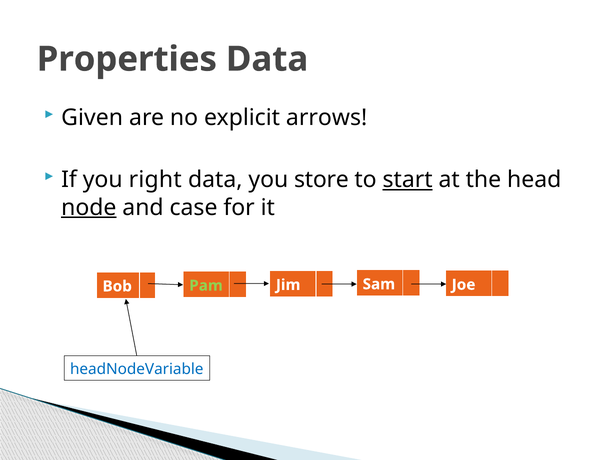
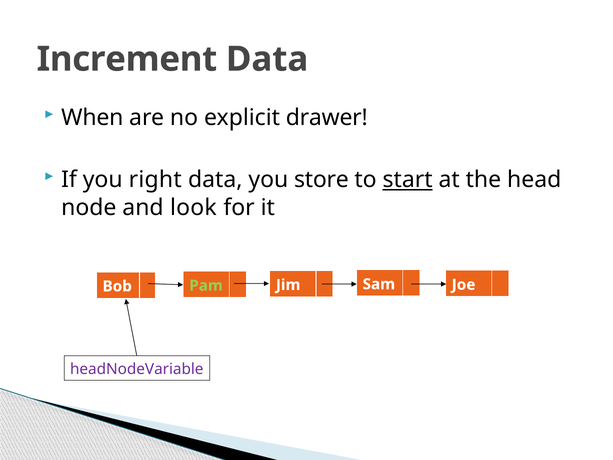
Properties: Properties -> Increment
Given: Given -> When
arrows: arrows -> drawer
node underline: present -> none
case: case -> look
headNodeVariable colour: blue -> purple
